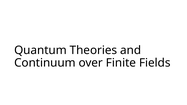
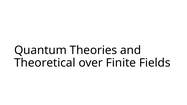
Continuum: Continuum -> Theoretical
